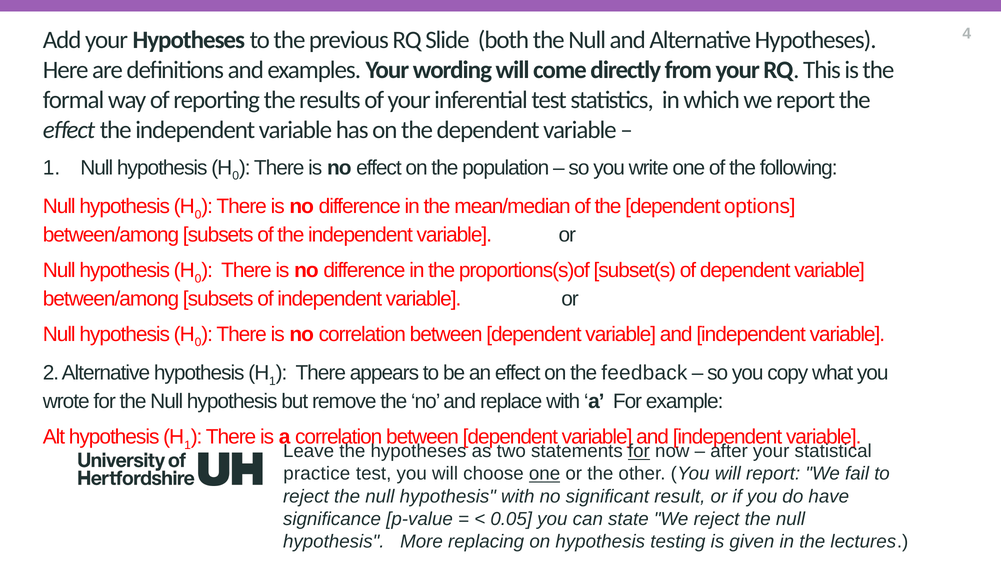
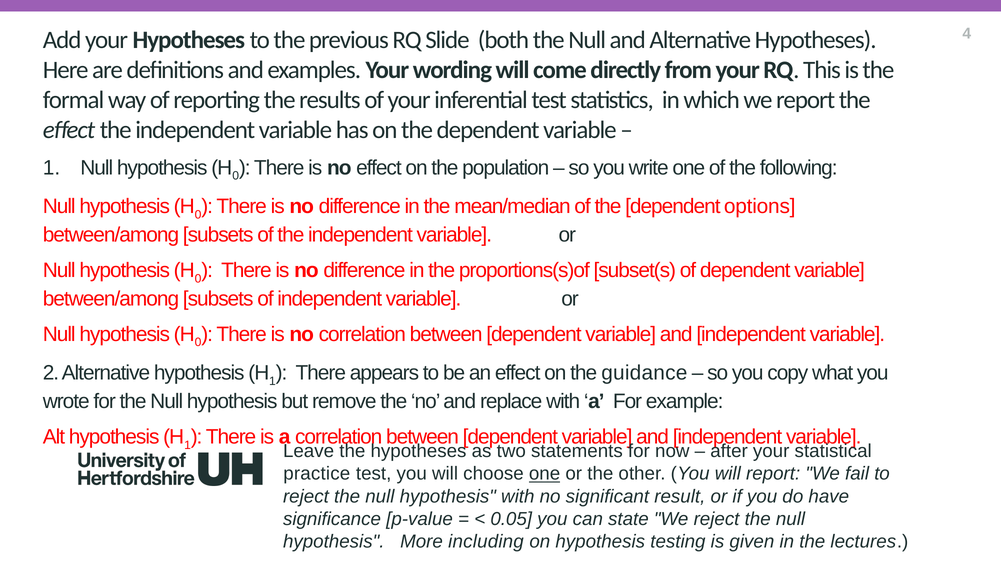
feedback: feedback -> guidance
for at (639, 451) underline: present -> none
replacing: replacing -> including
